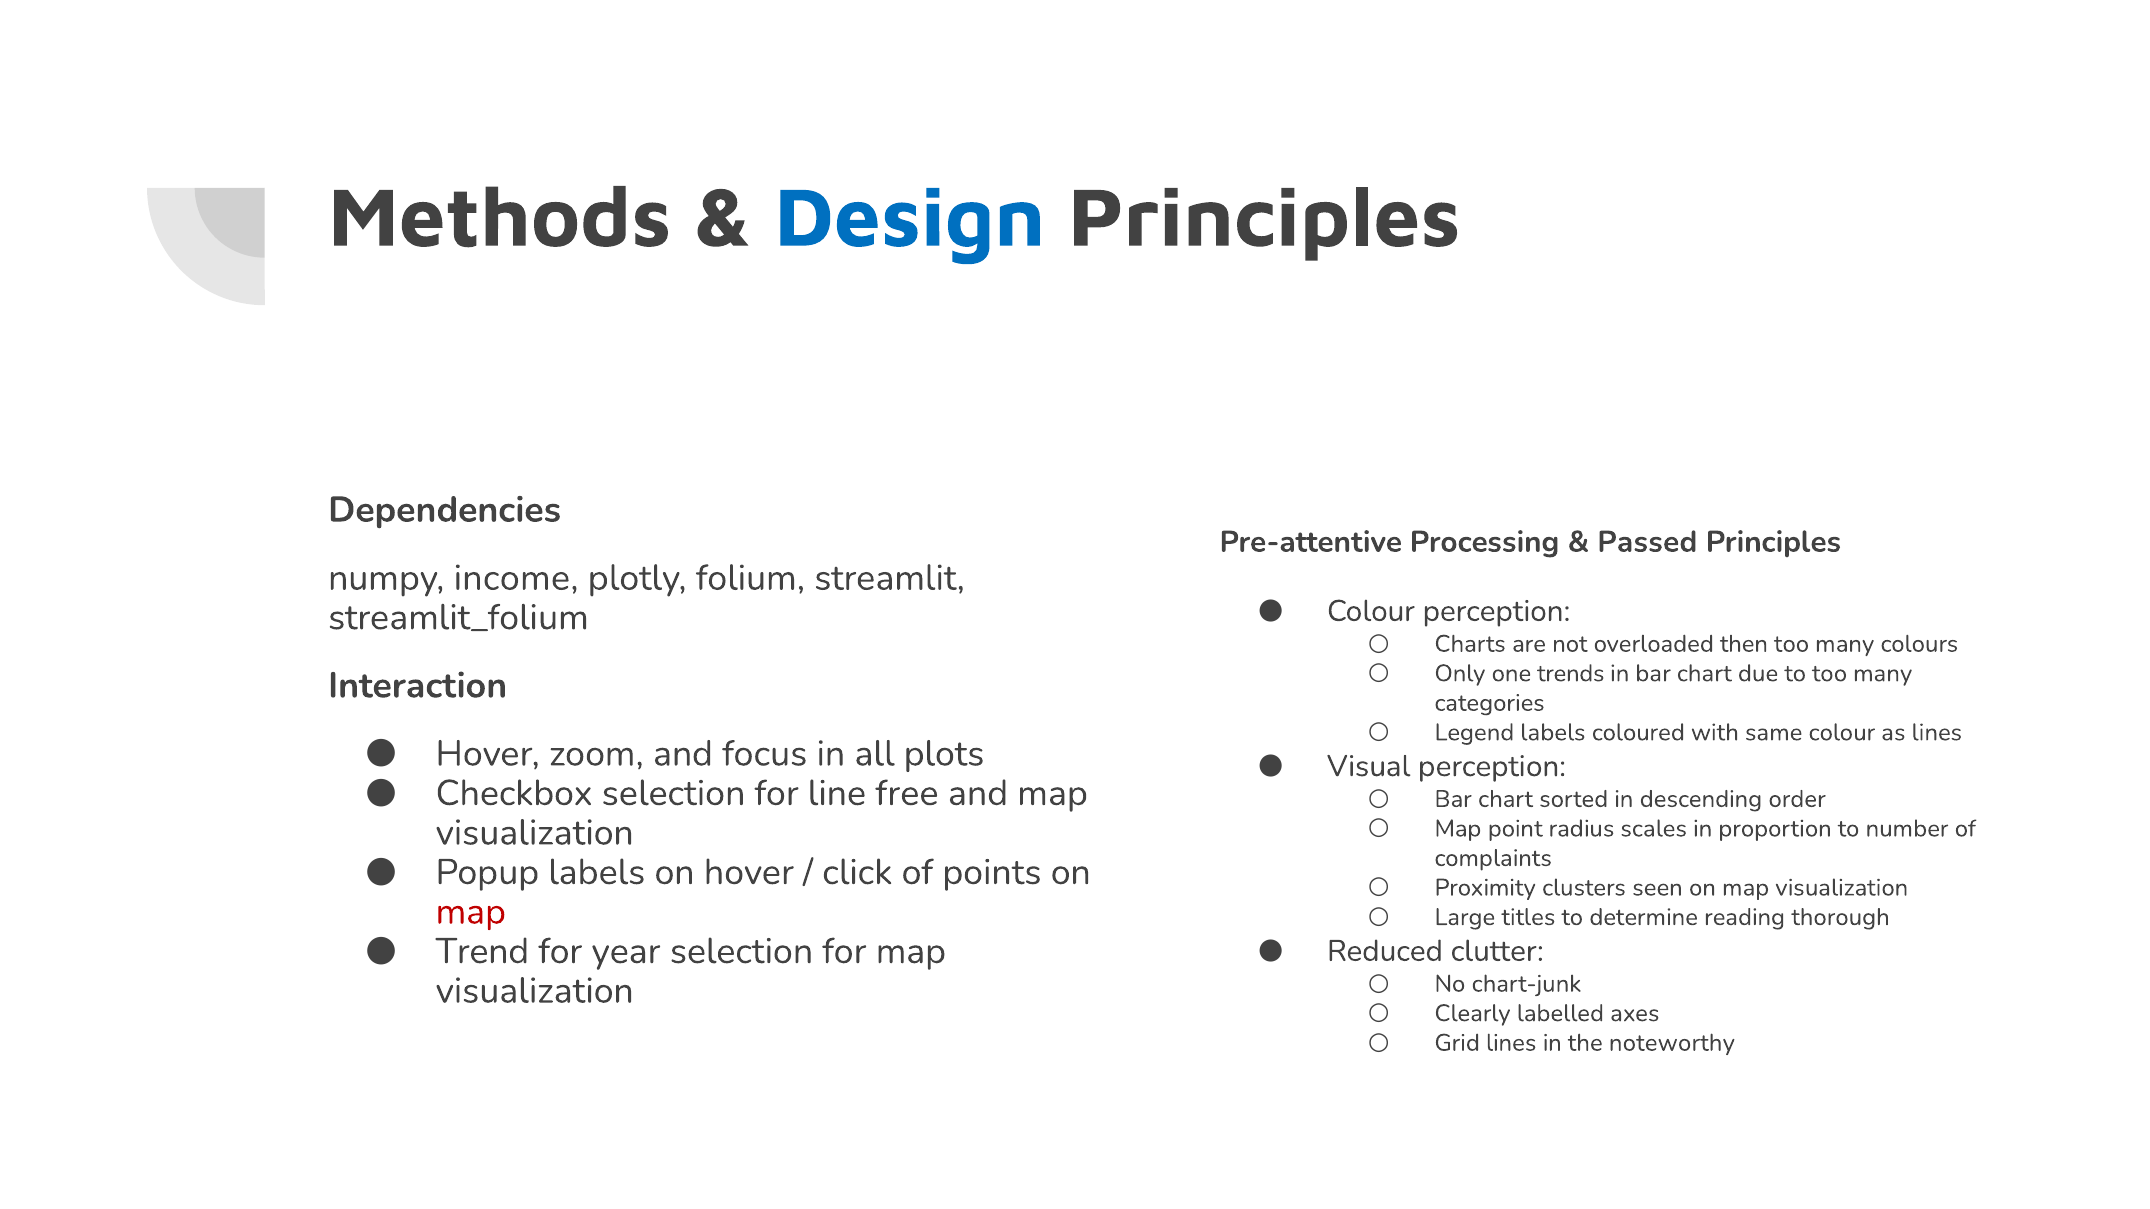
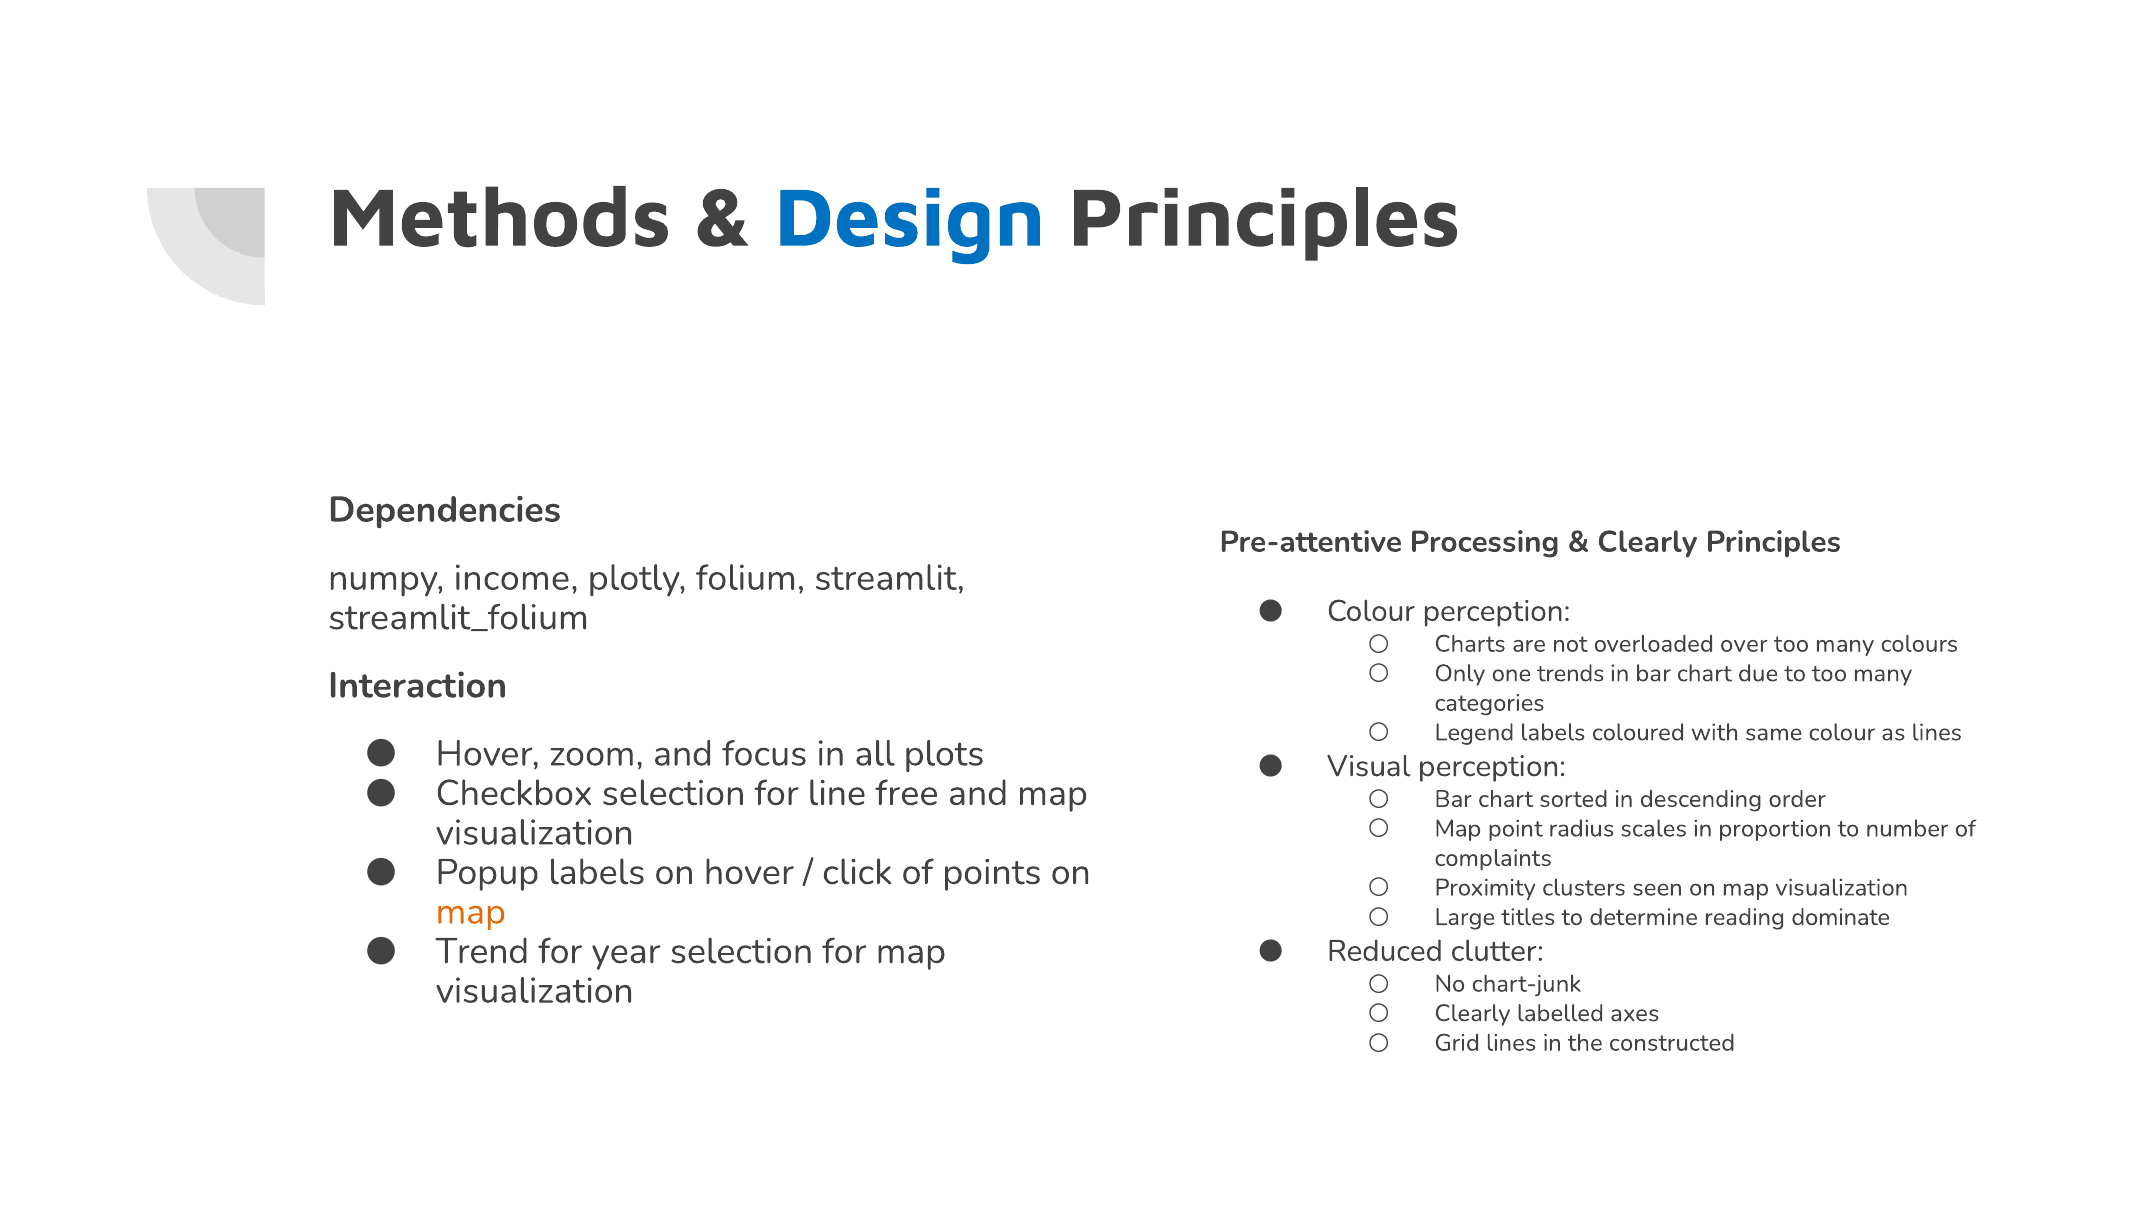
Passed at (1647, 542): Passed -> Clearly
then: then -> over
map at (471, 912) colour: red -> orange
thorough: thorough -> dominate
noteworthy: noteworthy -> constructed
